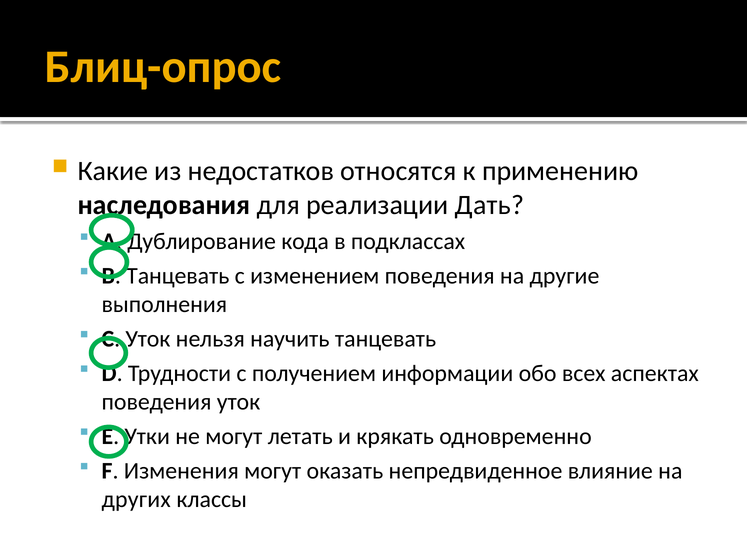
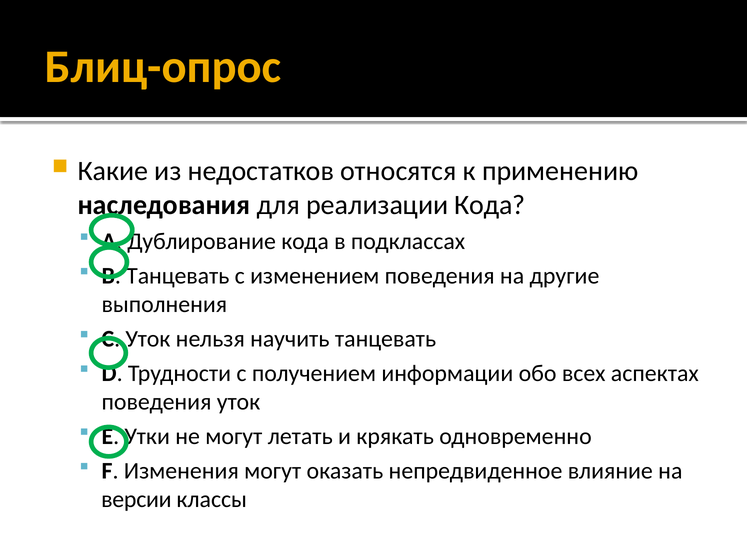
реализации Дать: Дать -> Кода
других: других -> версии
